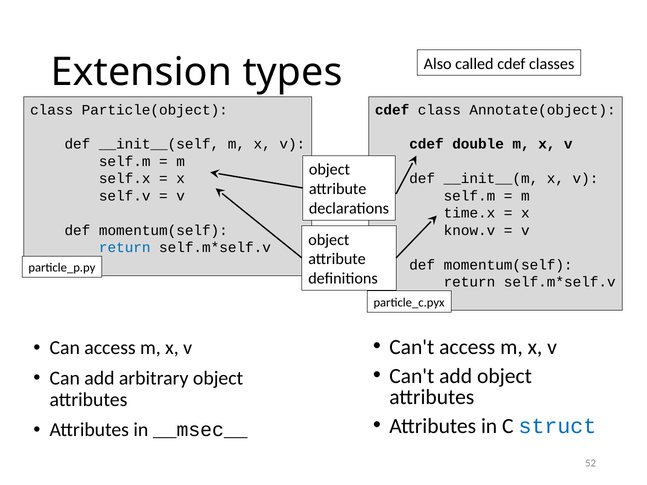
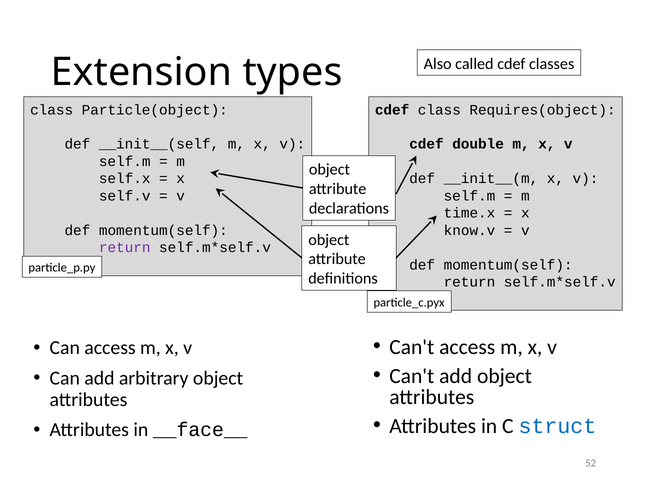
Annotate(object: Annotate(object -> Requires(object
return at (125, 248) colour: blue -> purple
__msec__: __msec__ -> __face__
